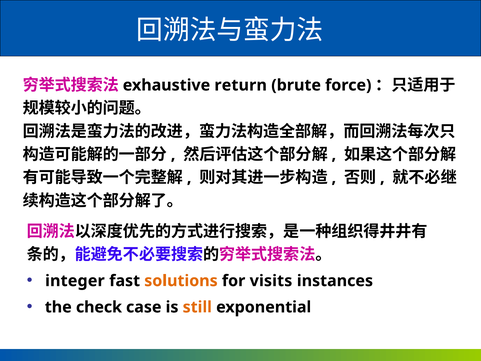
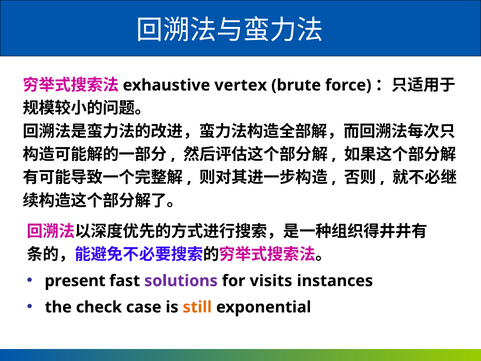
return: return -> vertex
integer: integer -> present
solutions colour: orange -> purple
